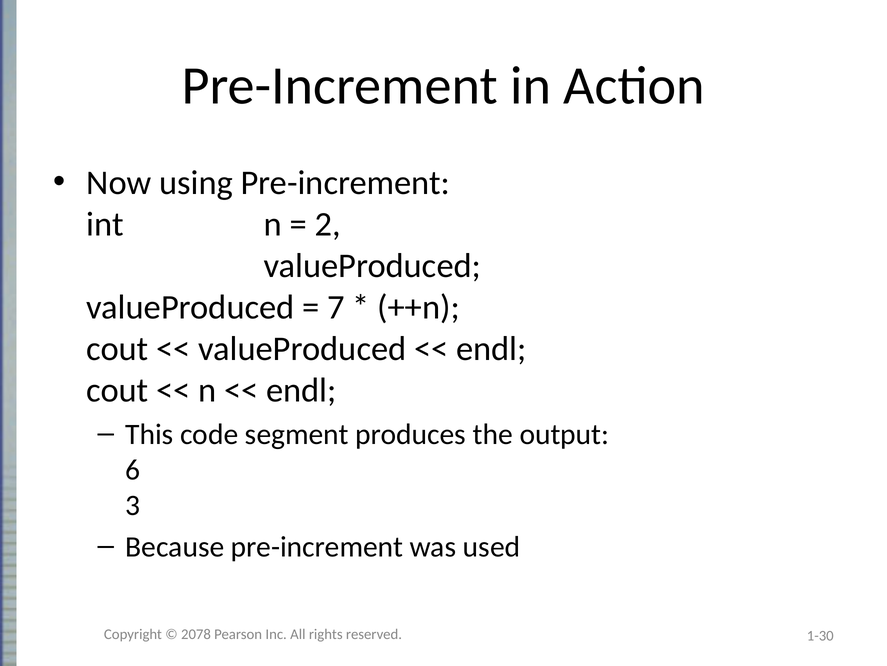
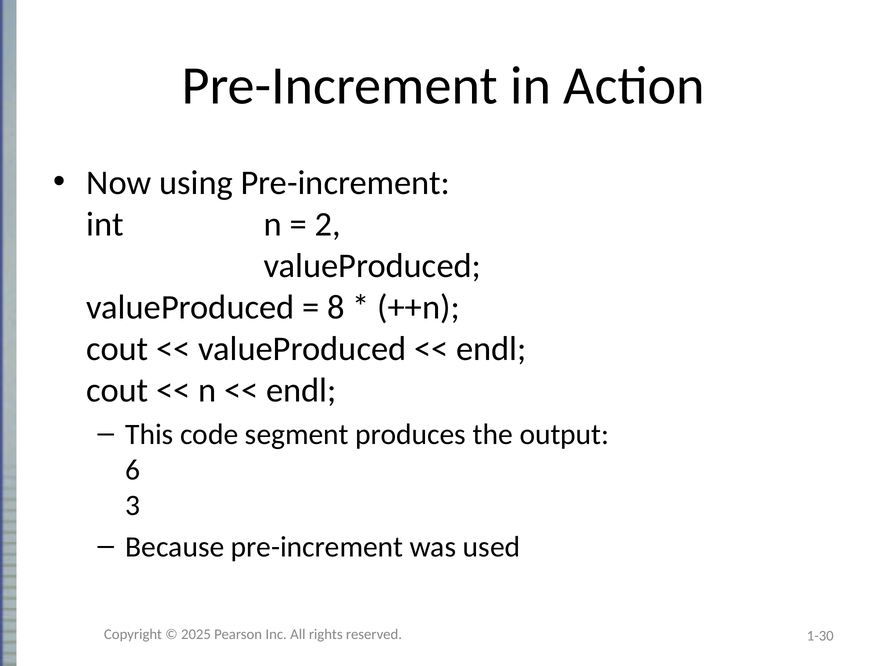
7: 7 -> 8
2078: 2078 -> 2025
